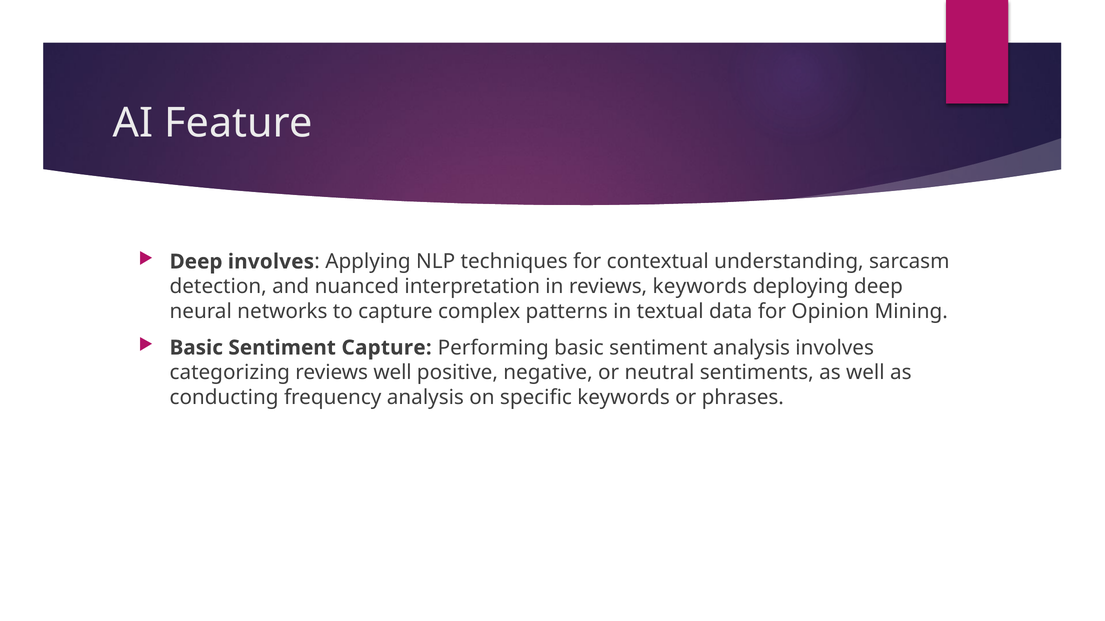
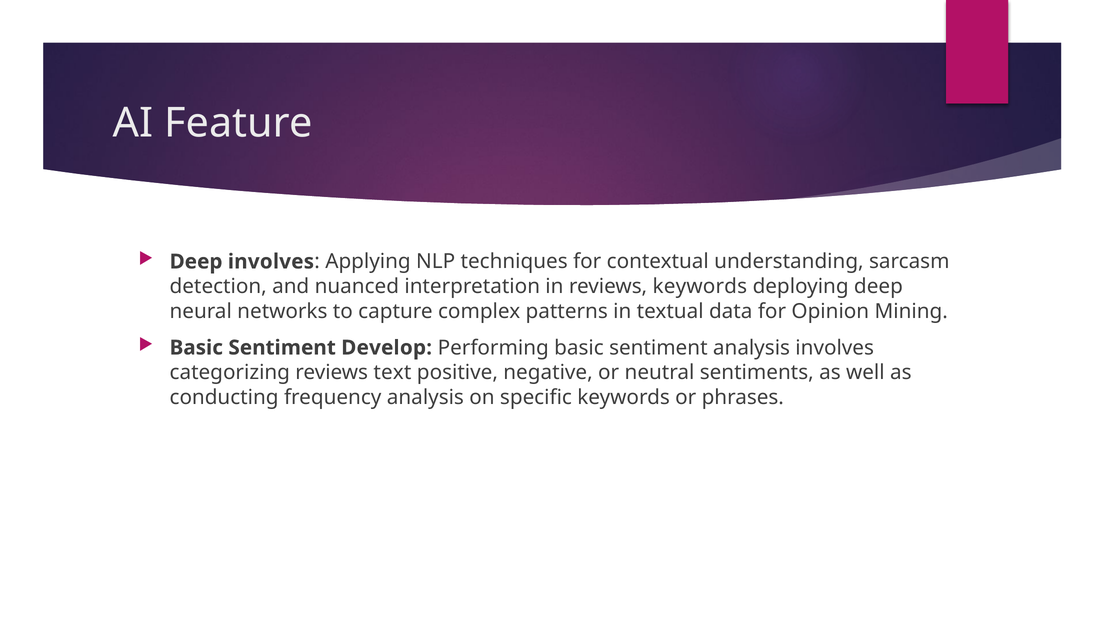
Sentiment Capture: Capture -> Develop
reviews well: well -> text
